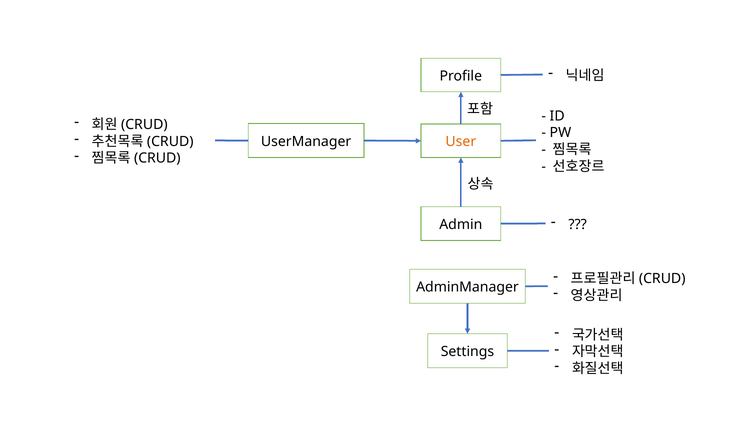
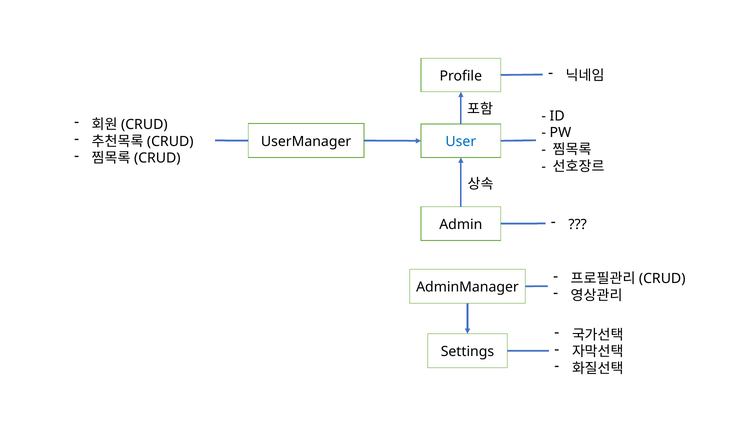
User colour: orange -> blue
